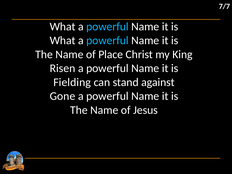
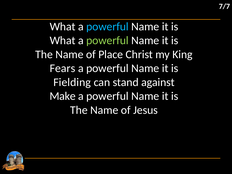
powerful at (107, 40) colour: light blue -> light green
Risen: Risen -> Fears
Gone: Gone -> Make
